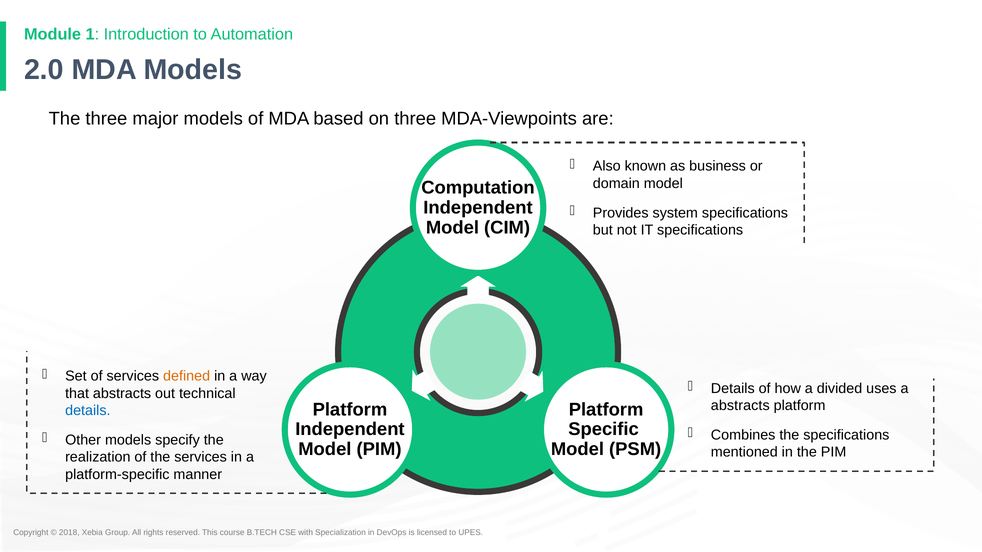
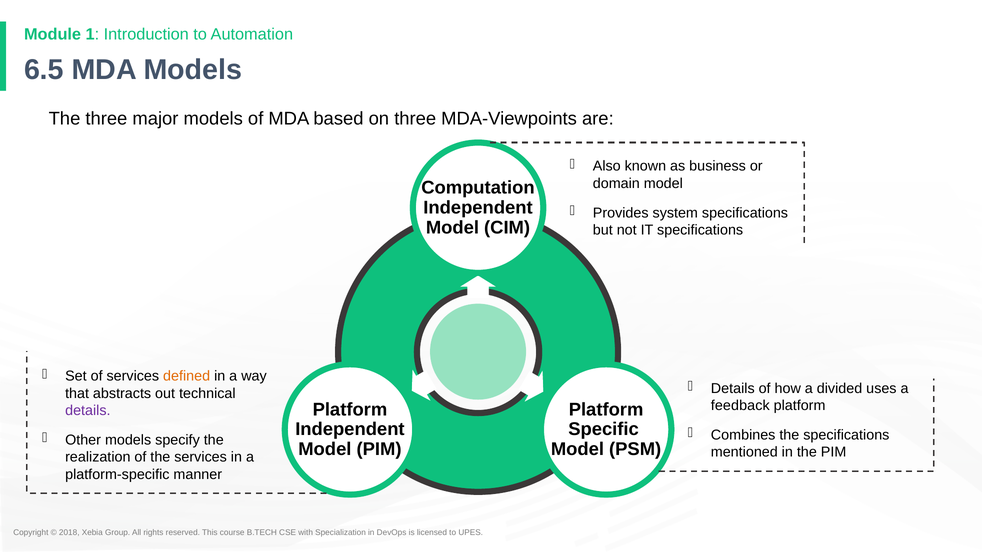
2.0: 2.0 -> 6.5
abstracts at (740, 406): abstracts -> feedback
details at (88, 411) colour: blue -> purple
